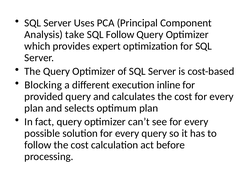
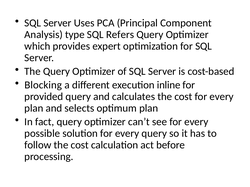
take: take -> type
SQL Follow: Follow -> Refers
